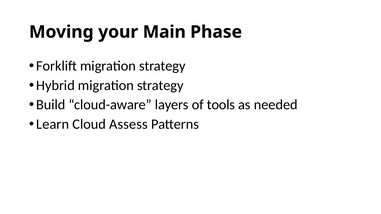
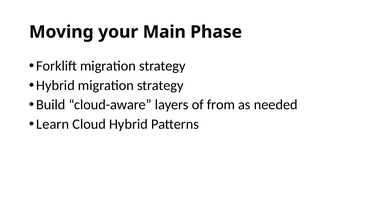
tools: tools -> from
Cloud Assess: Assess -> Hybrid
